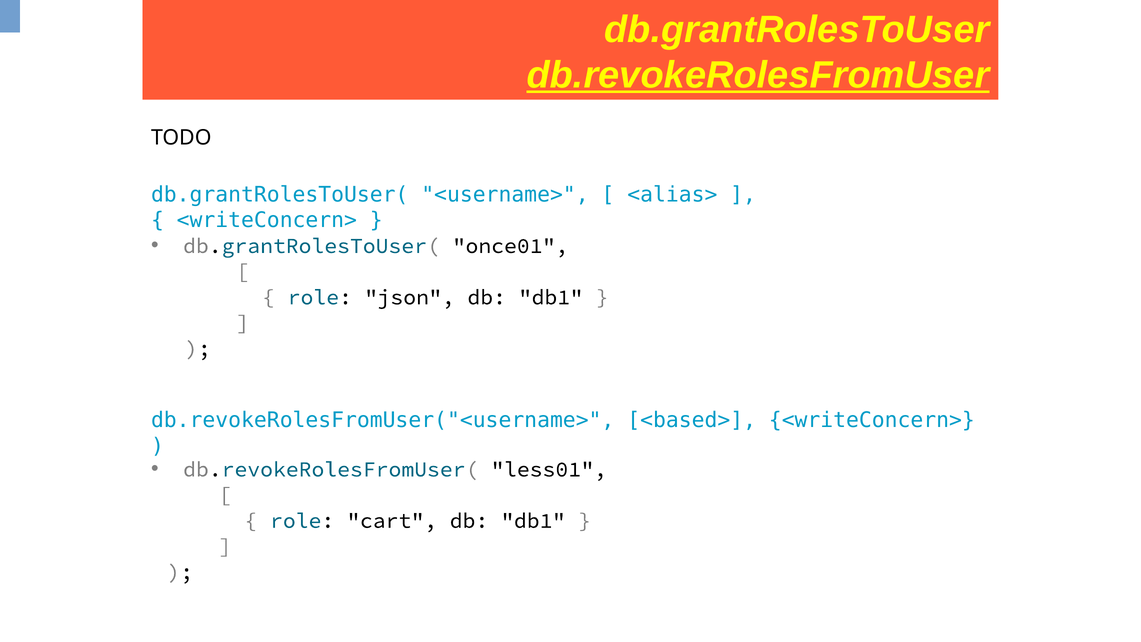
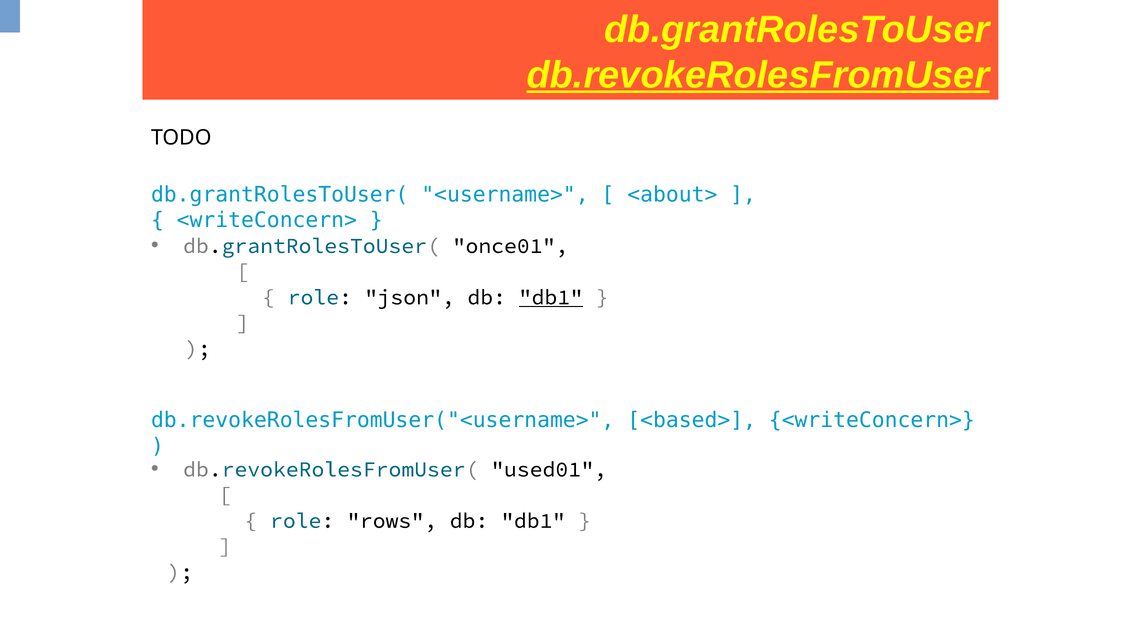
<alias>: <alias> -> <about>
db1 at (551, 297) underline: none -> present
less01: less01 -> used01
cart: cart -> rows
